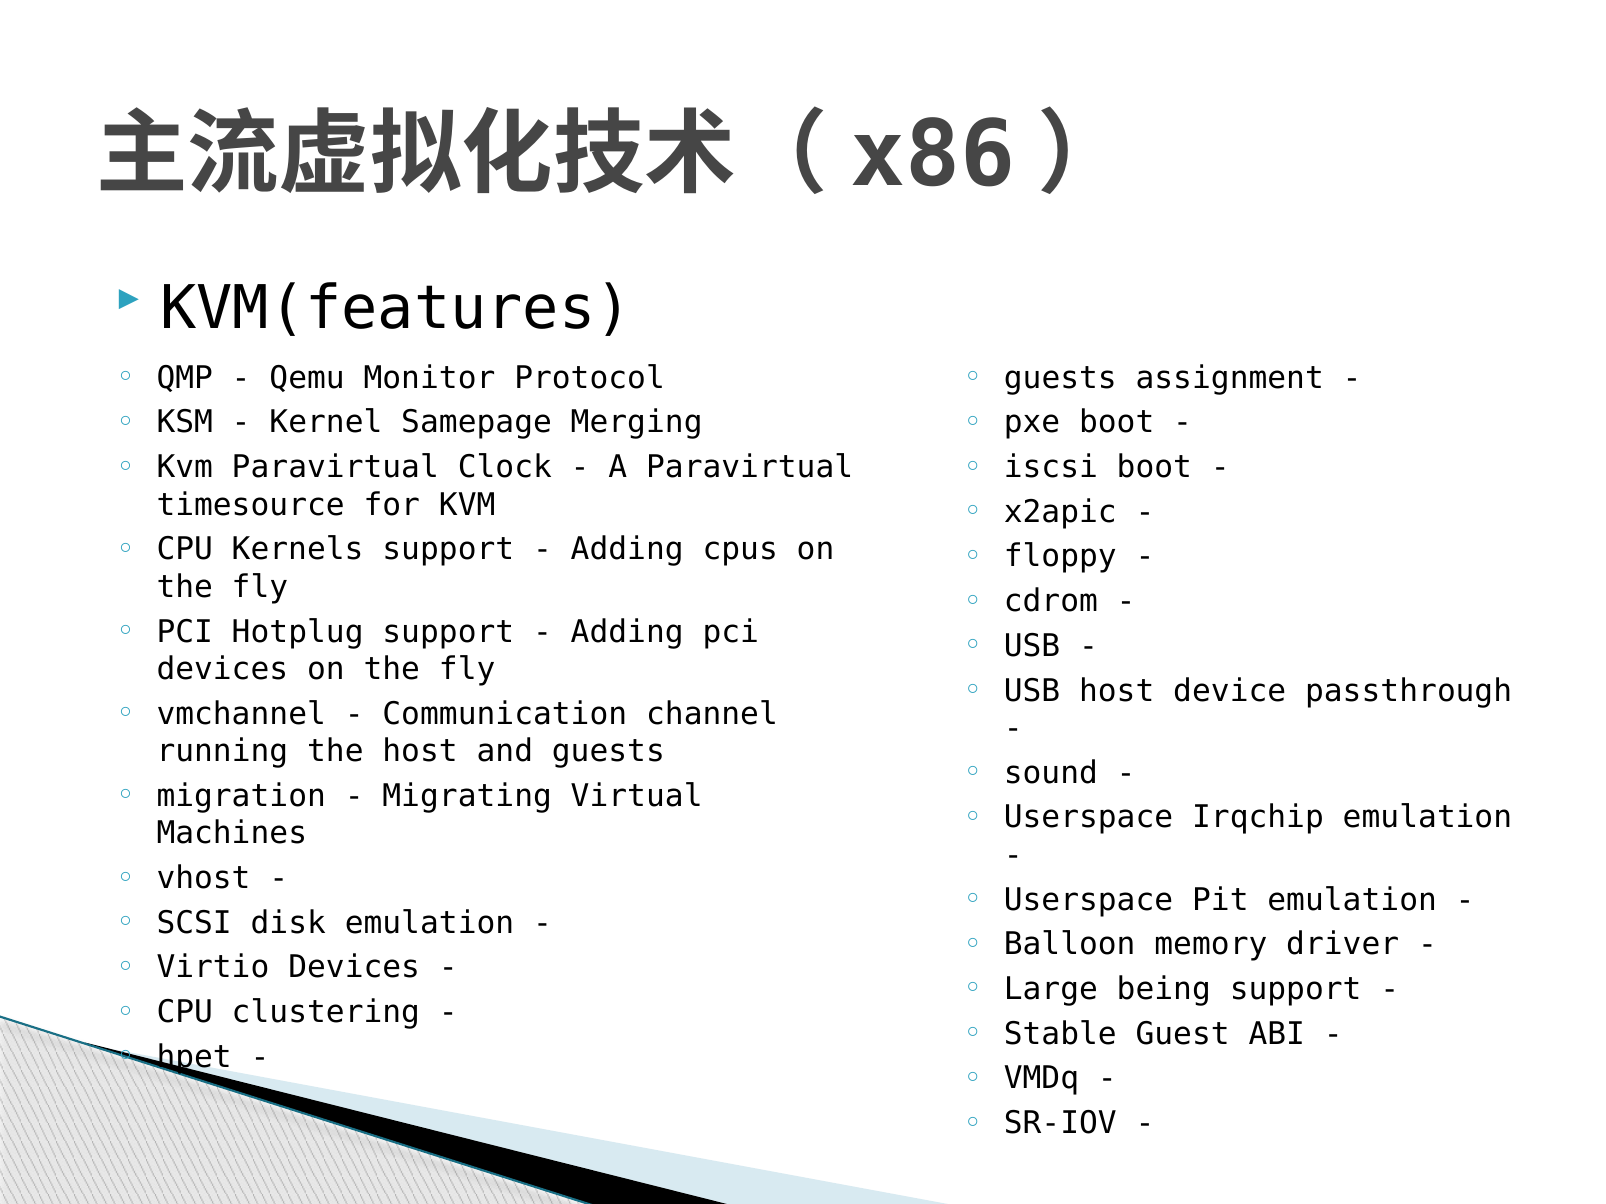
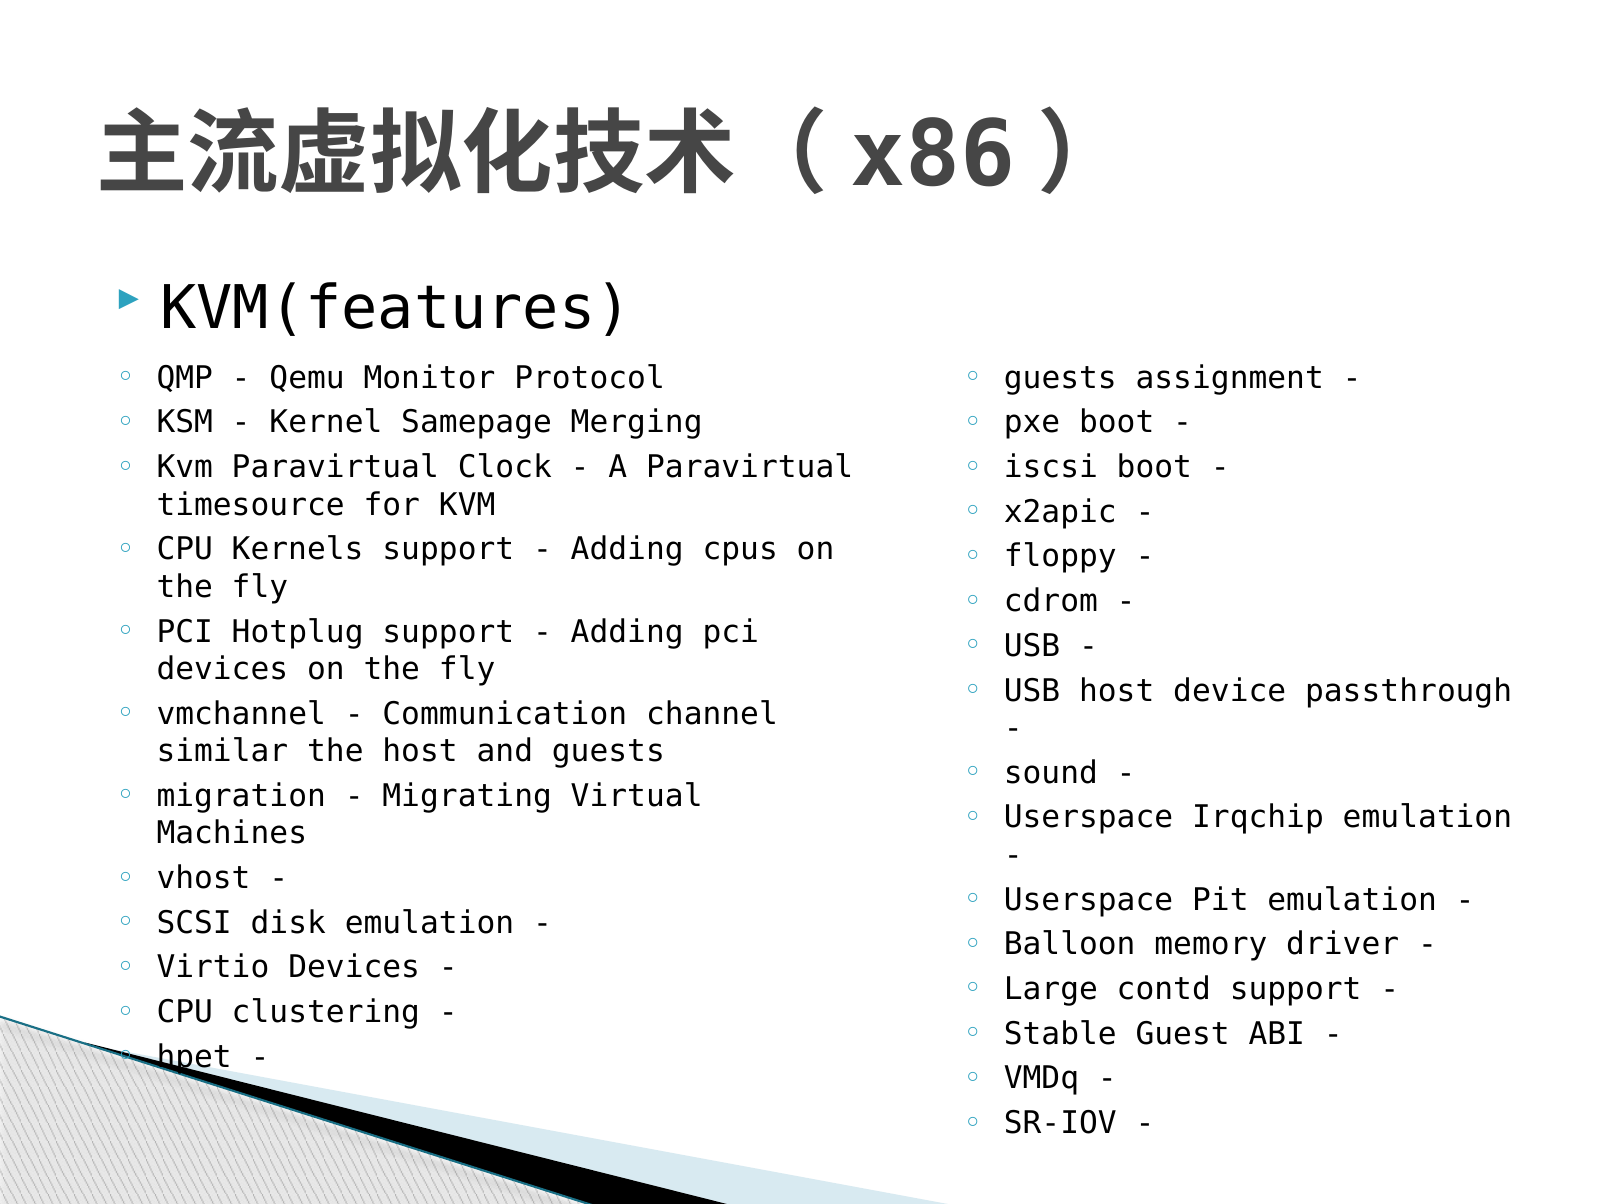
running: running -> similar
being: being -> contd
